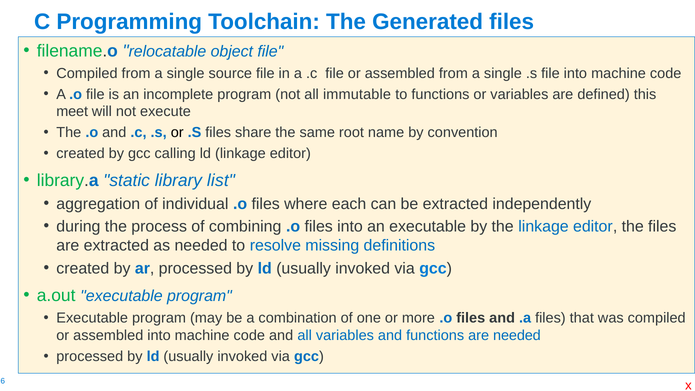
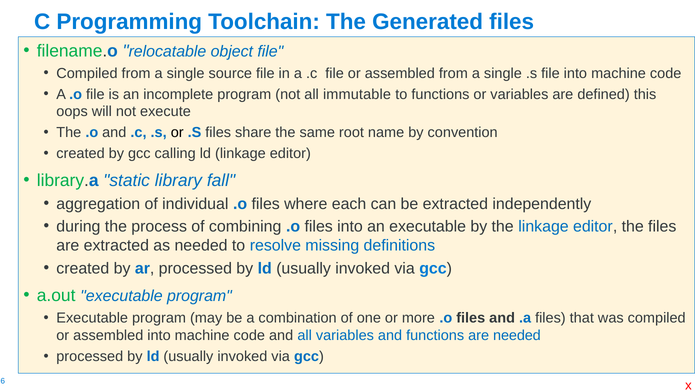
meet: meet -> oops
list: list -> fall
